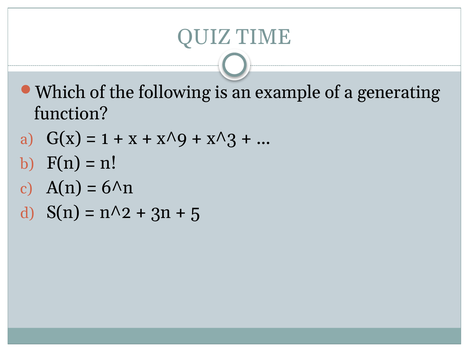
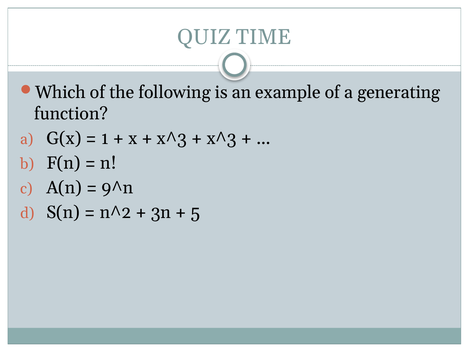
x^9 at (172, 138): x^9 -> x^3
6^n: 6^n -> 9^n
